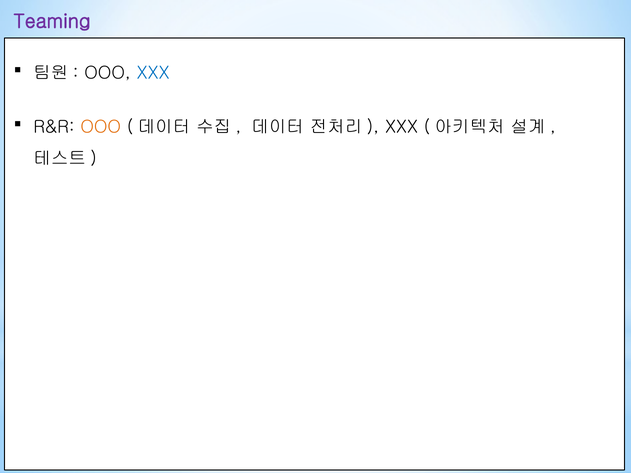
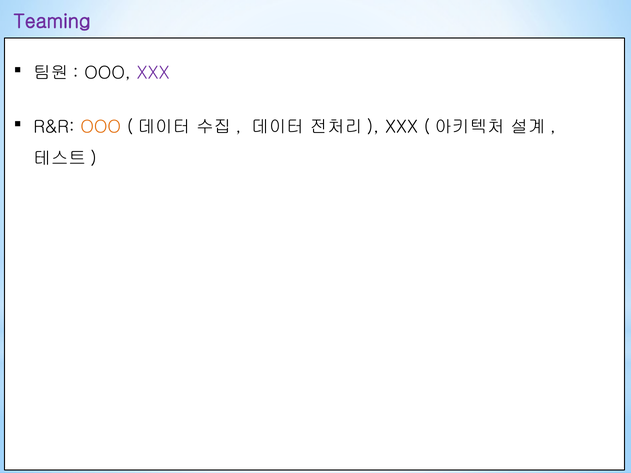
XXX at (153, 73) colour: blue -> purple
